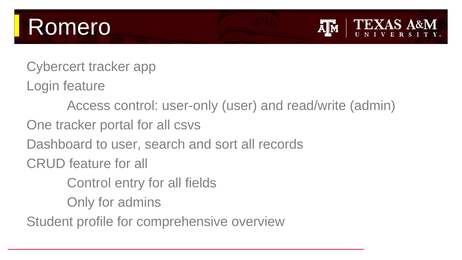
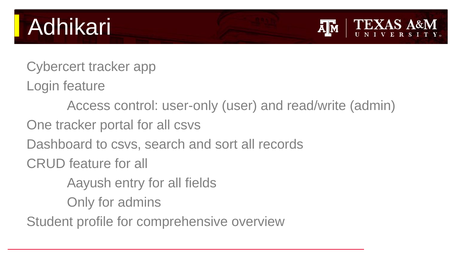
Romero: Romero -> Adhikari
to user: user -> csvs
Control at (89, 183): Control -> Aayush
